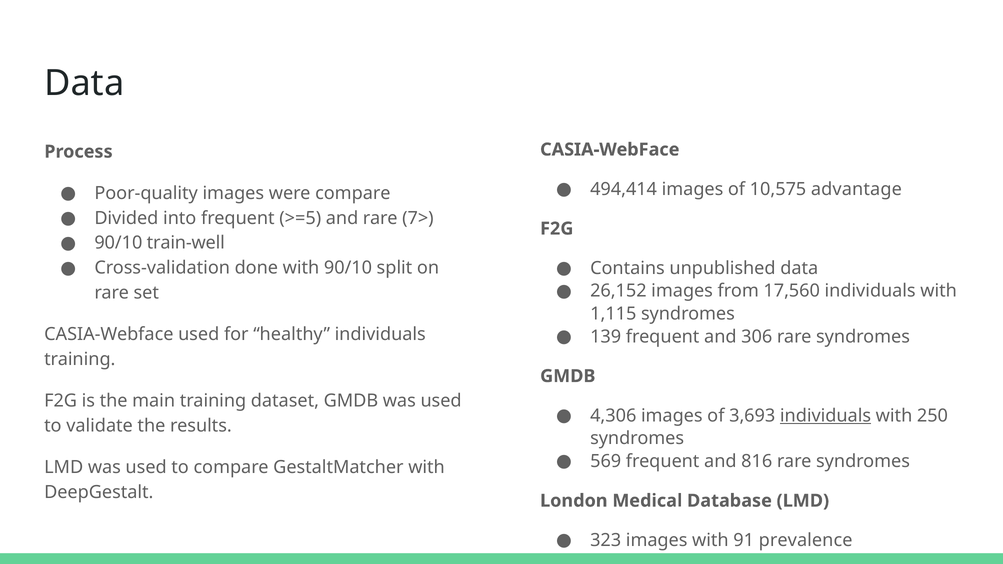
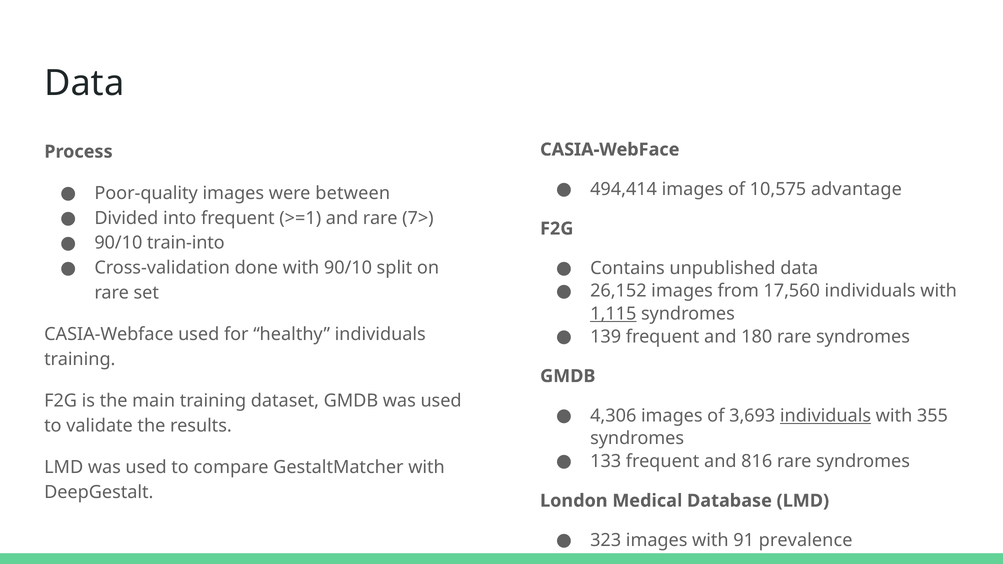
were compare: compare -> between
>=5: >=5 -> >=1
train-well: train-well -> train-into
1,115 underline: none -> present
306: 306 -> 180
250: 250 -> 355
569: 569 -> 133
